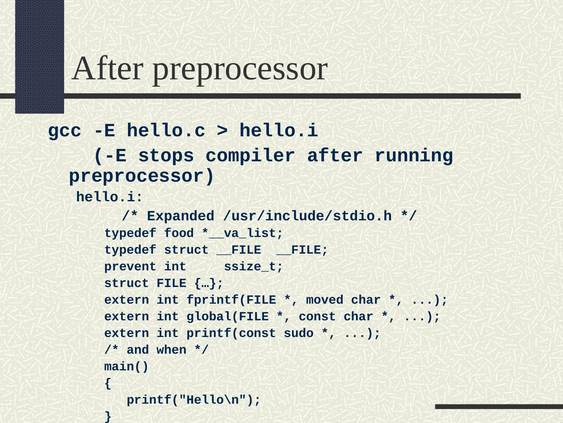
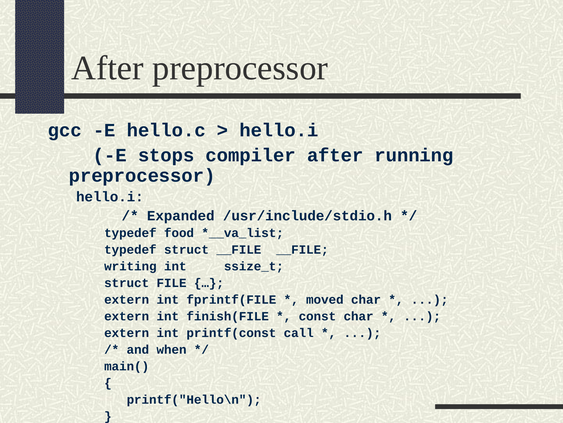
prevent: prevent -> writing
global(FILE: global(FILE -> finish(FILE
sudo: sudo -> call
